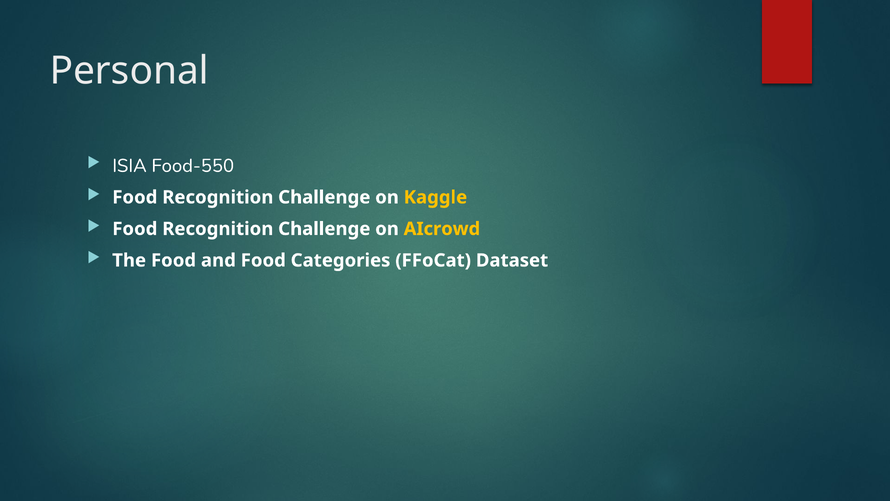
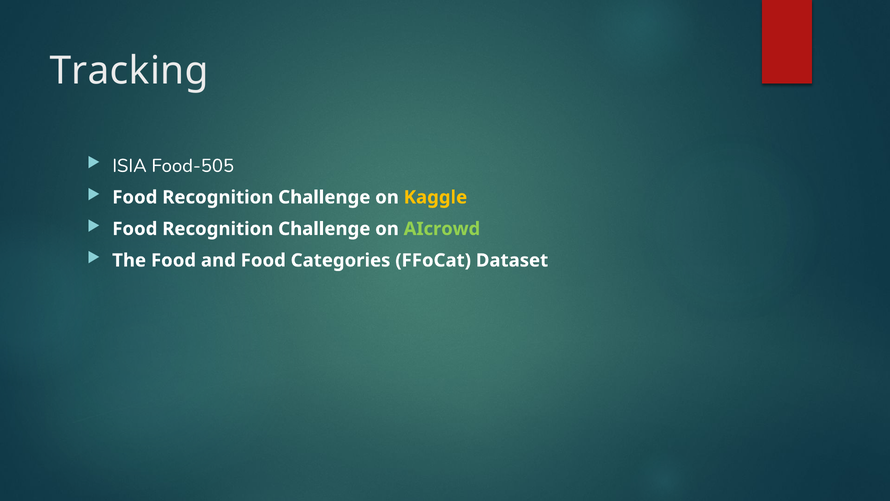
Personal: Personal -> Tracking
Food-550: Food-550 -> Food-505
AIcrowd colour: yellow -> light green
